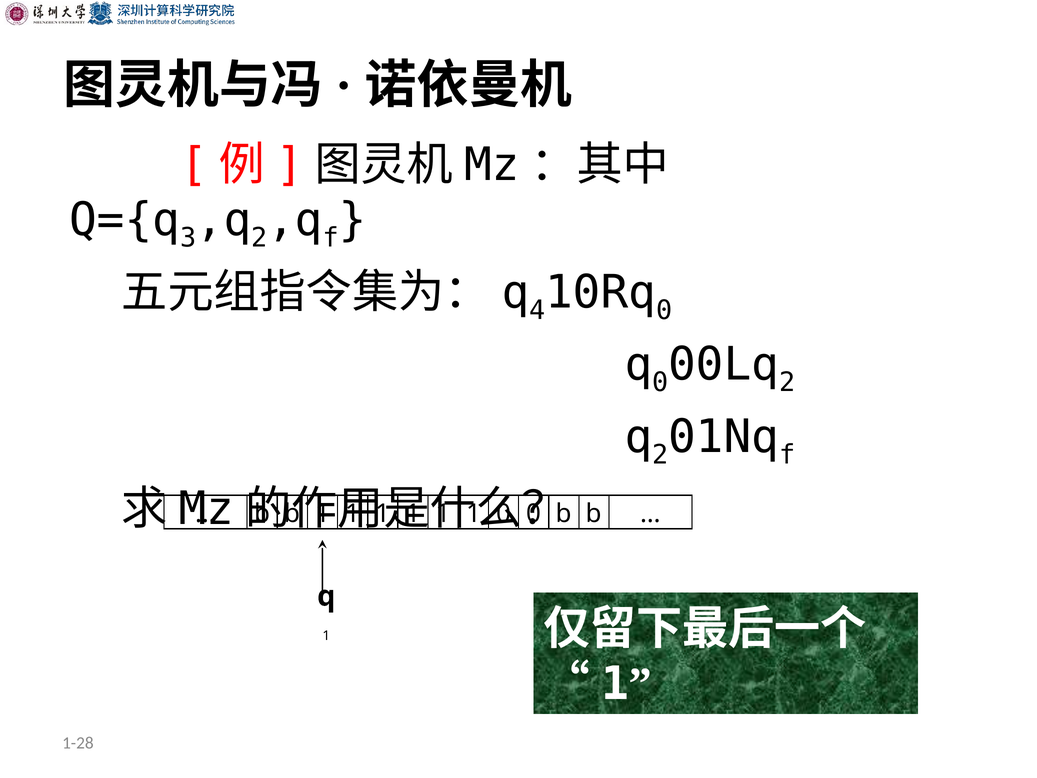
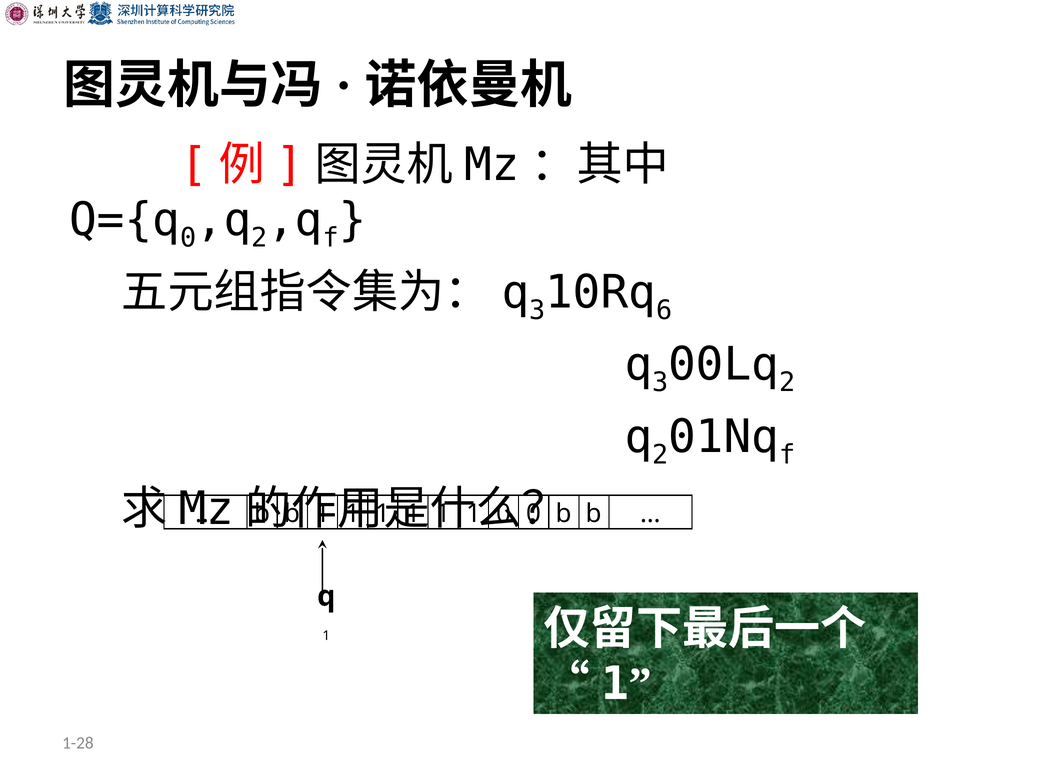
3 at (188, 238): 3 -> 0
4 at (537, 310): 4 -> 3
0 at (664, 310): 0 -> 6
0 at (660, 382): 0 -> 3
